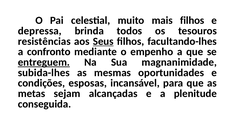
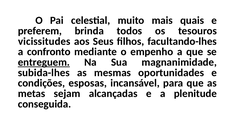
mais filhos: filhos -> quais
depressa: depressa -> preferem
resistências: resistências -> vicissitudes
Seus underline: present -> none
